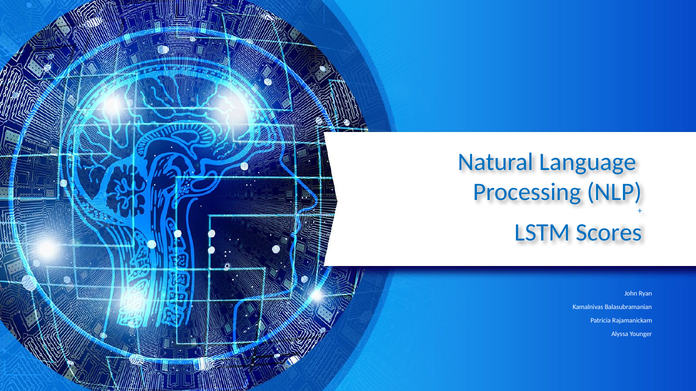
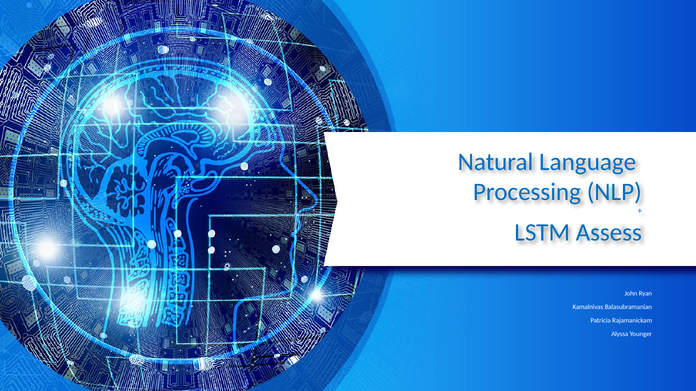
Scores: Scores -> Assess
